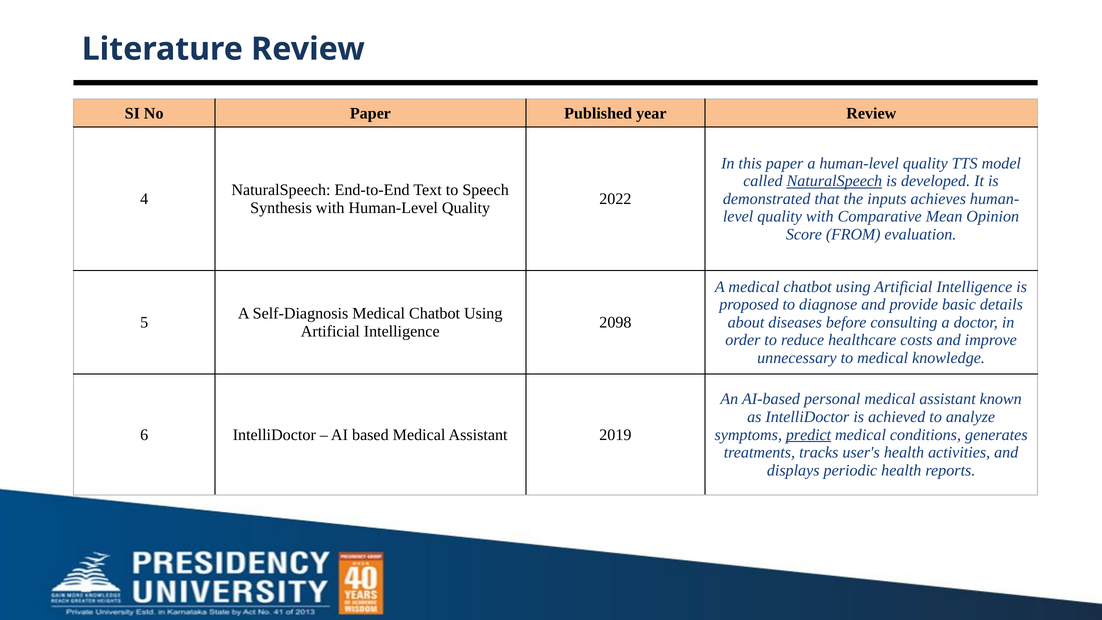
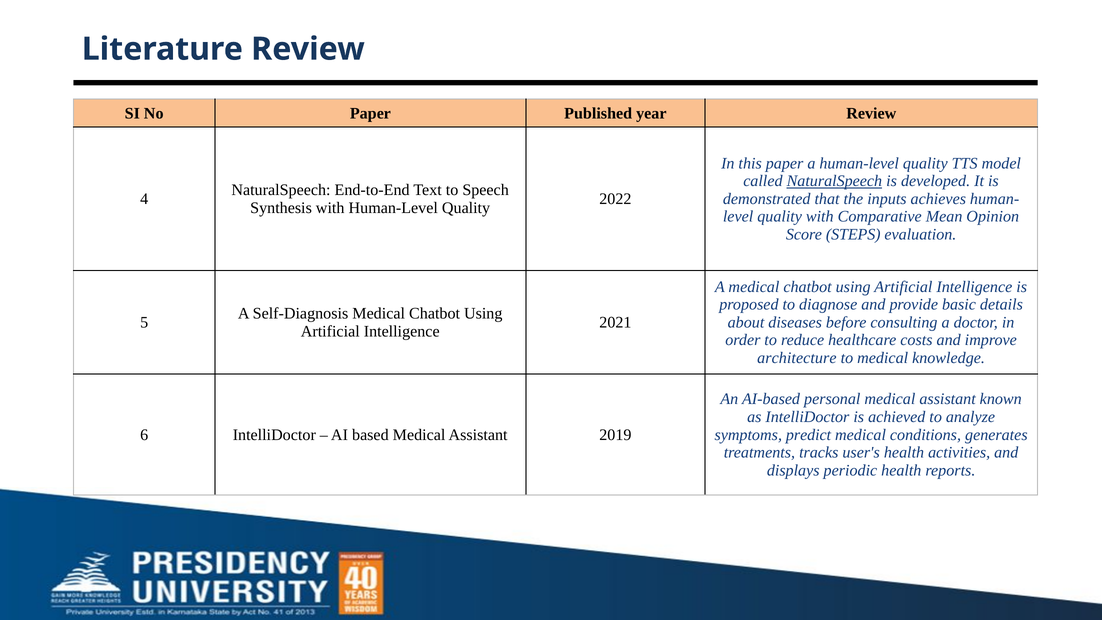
FROM: FROM -> STEPS
2098: 2098 -> 2021
unnecessary: unnecessary -> architecture
predict underline: present -> none
